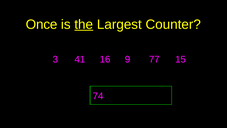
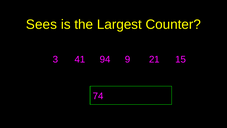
Once: Once -> Sees
the underline: present -> none
16: 16 -> 94
77: 77 -> 21
